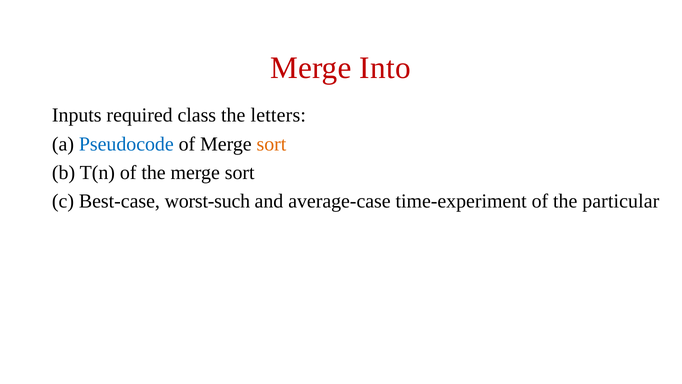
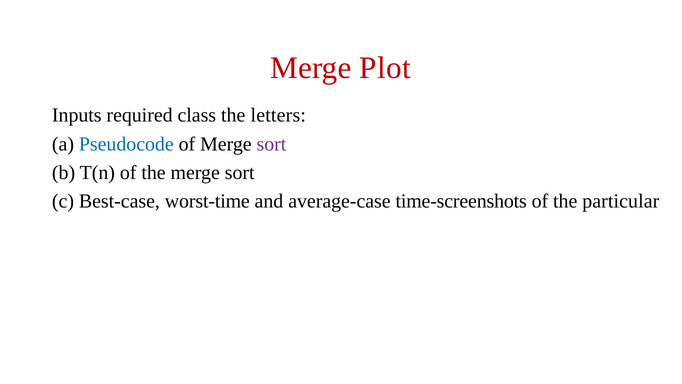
Into: Into -> Plot
sort at (271, 144) colour: orange -> purple
worst-such: worst-such -> worst-time
time-experiment: time-experiment -> time-screenshots
